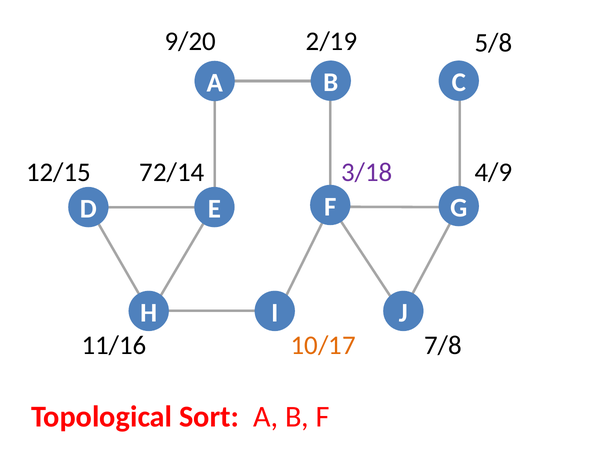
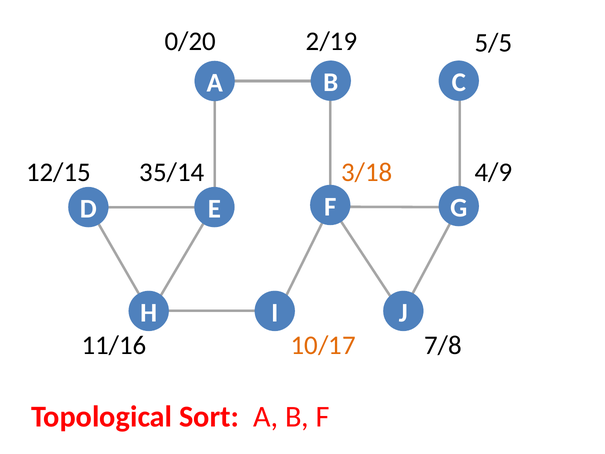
9/20: 9/20 -> 0/20
5/8: 5/8 -> 5/5
72/14: 72/14 -> 35/14
3/18 colour: purple -> orange
